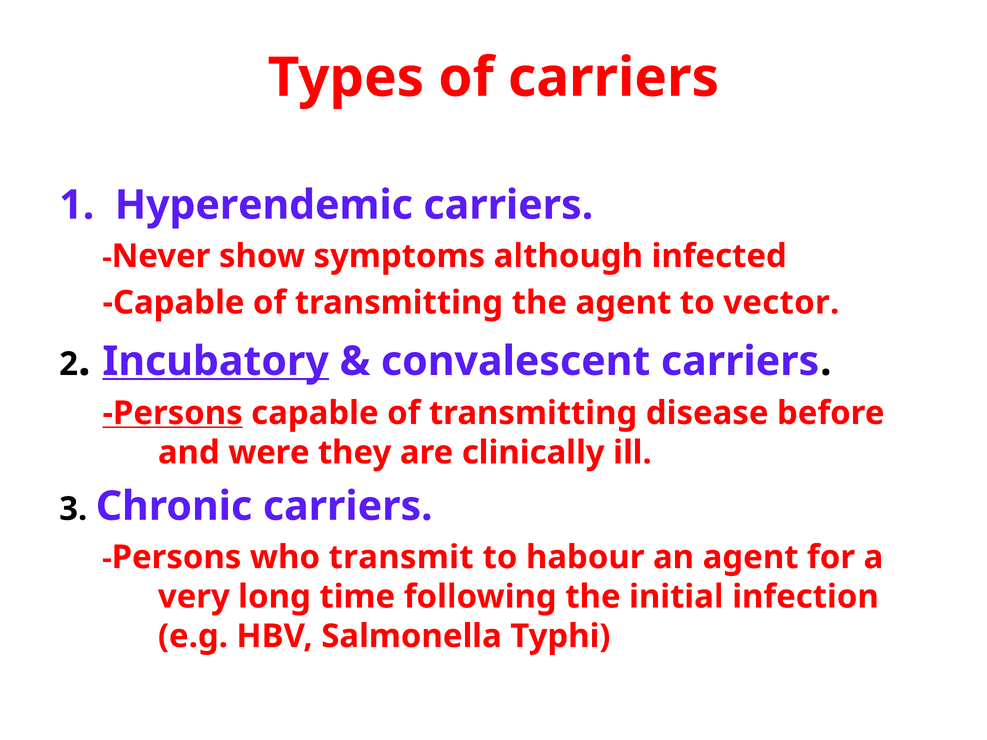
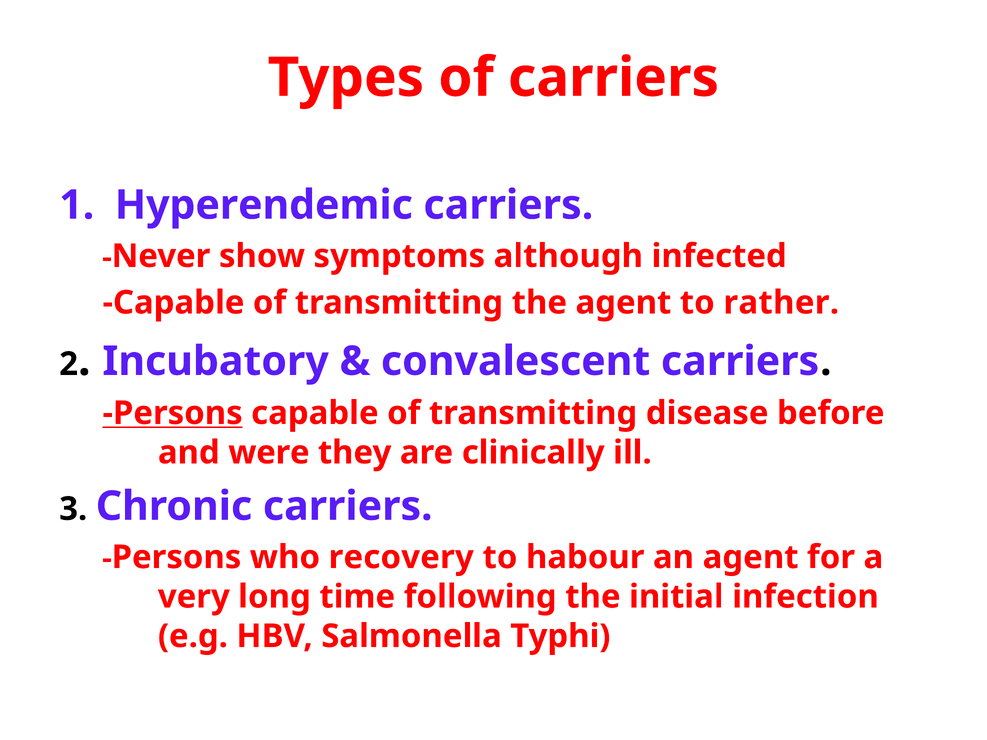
vector: vector -> rather
Incubatory underline: present -> none
transmit: transmit -> recovery
